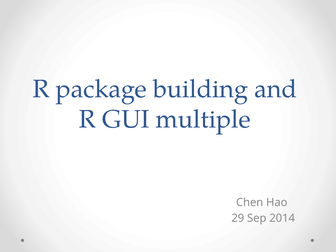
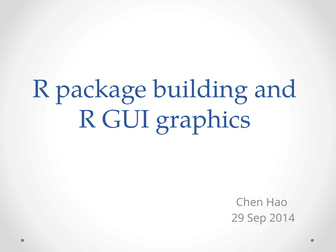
multiple: multiple -> graphics
